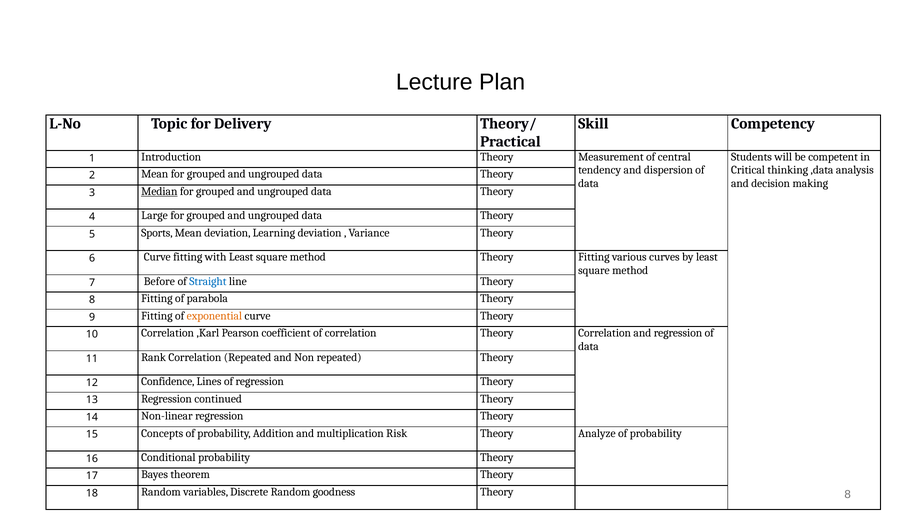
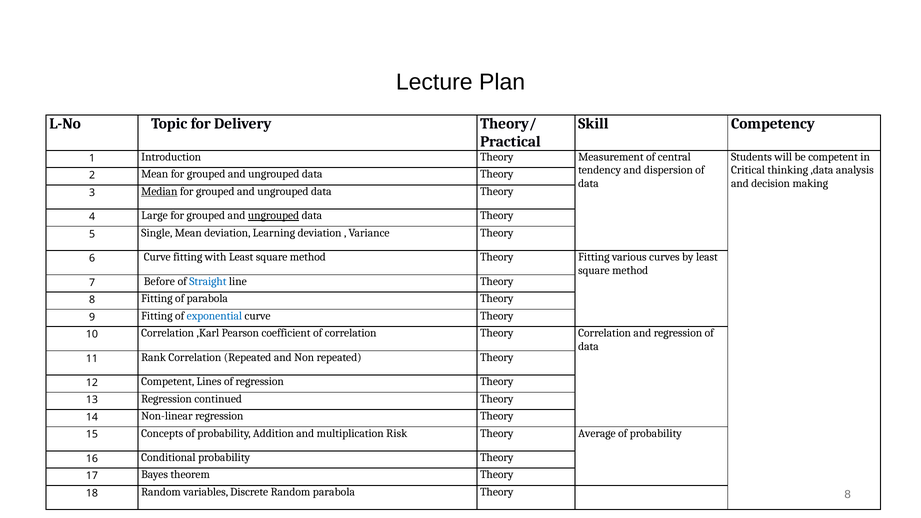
ungrouped at (274, 216) underline: none -> present
Sports: Sports -> Single
exponential colour: orange -> blue
12 Confidence: Confidence -> Competent
Analyze: Analyze -> Average
Random goodness: goodness -> parabola
